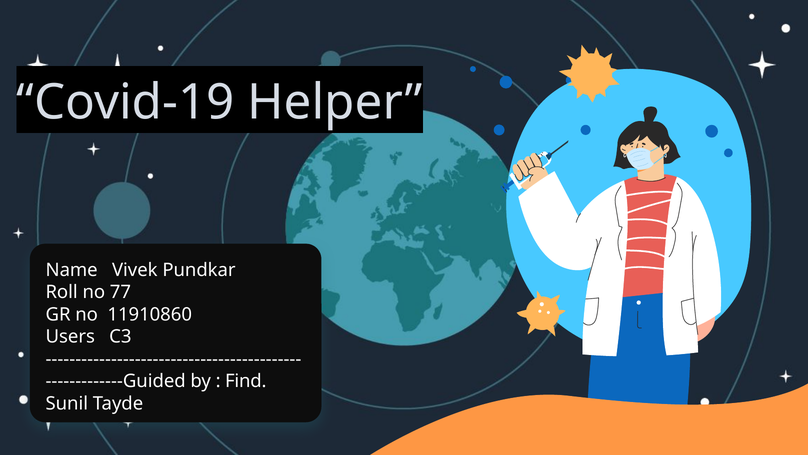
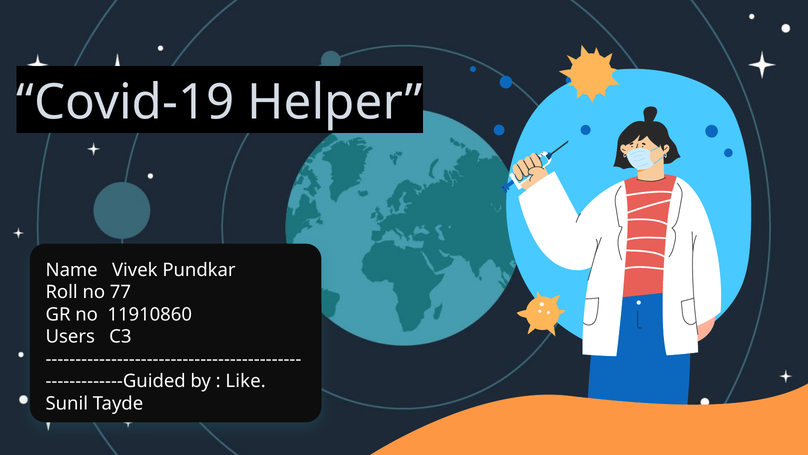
Find: Find -> Like
